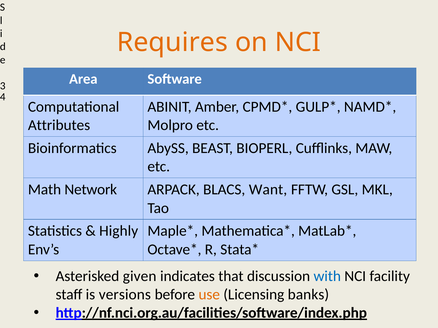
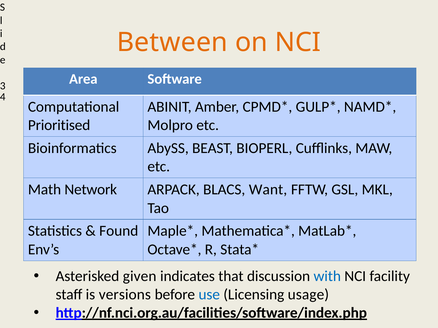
Requires: Requires -> Between
Attributes: Attributes -> Prioritised
Highly: Highly -> Found
use colour: orange -> blue
banks: banks -> usage
